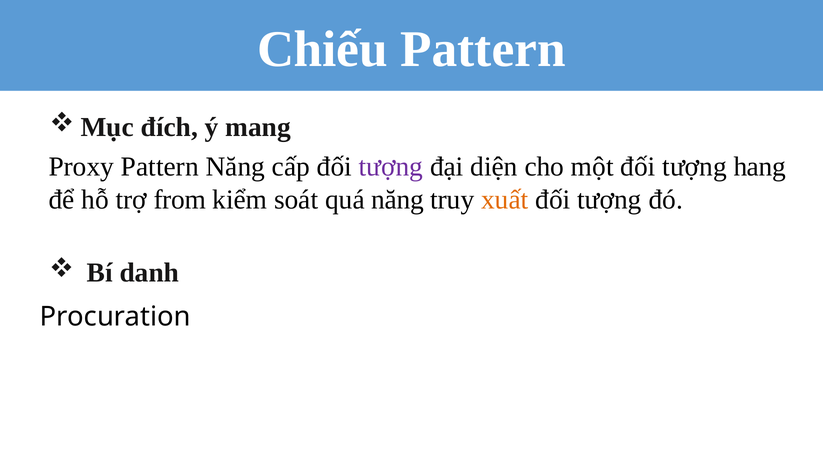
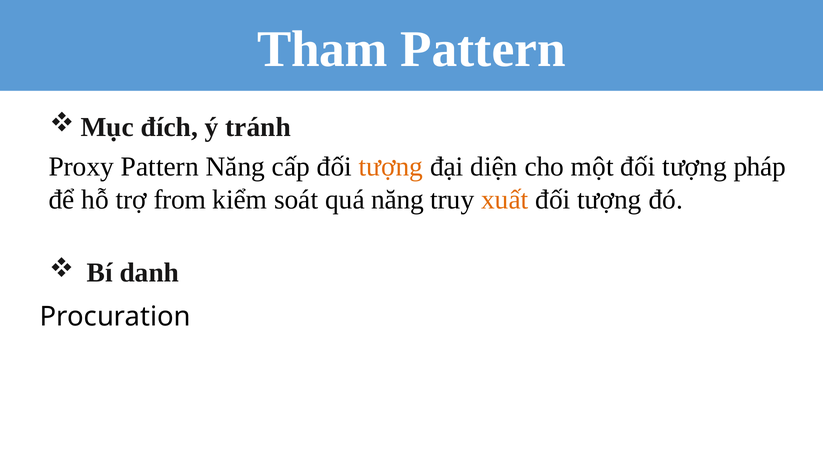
Chiếu: Chiếu -> Tham
mang: mang -> tránh
tượng at (391, 167) colour: purple -> orange
hang: hang -> pháp
